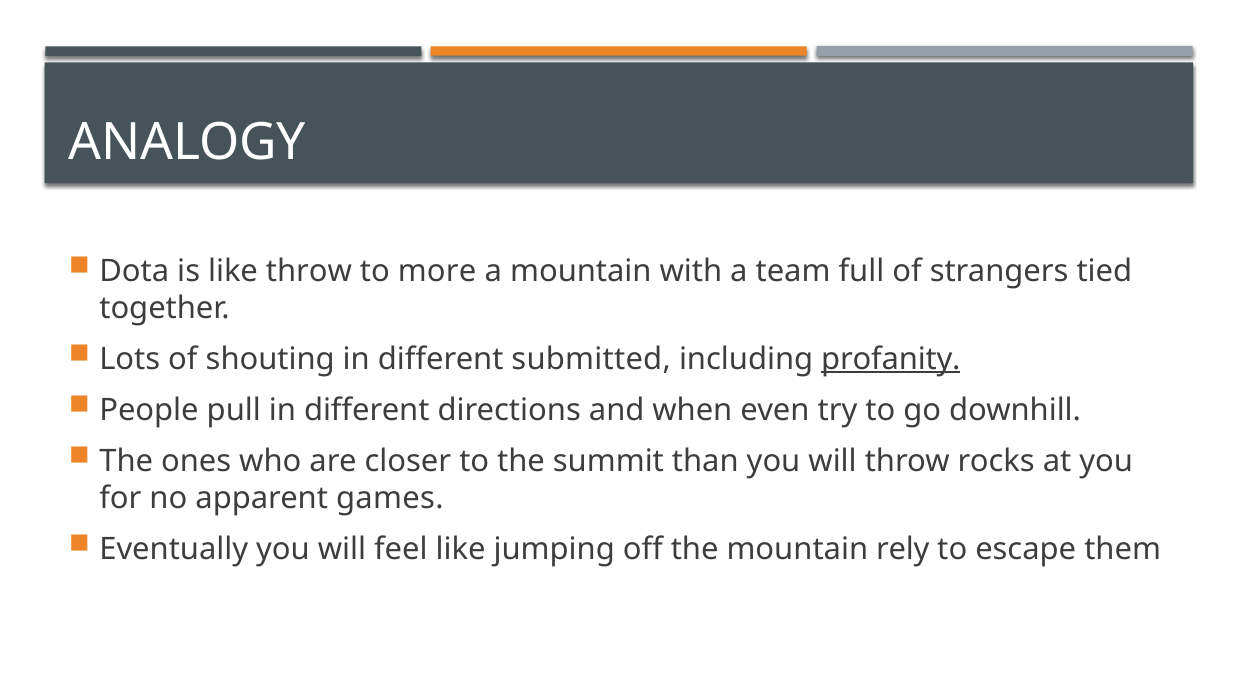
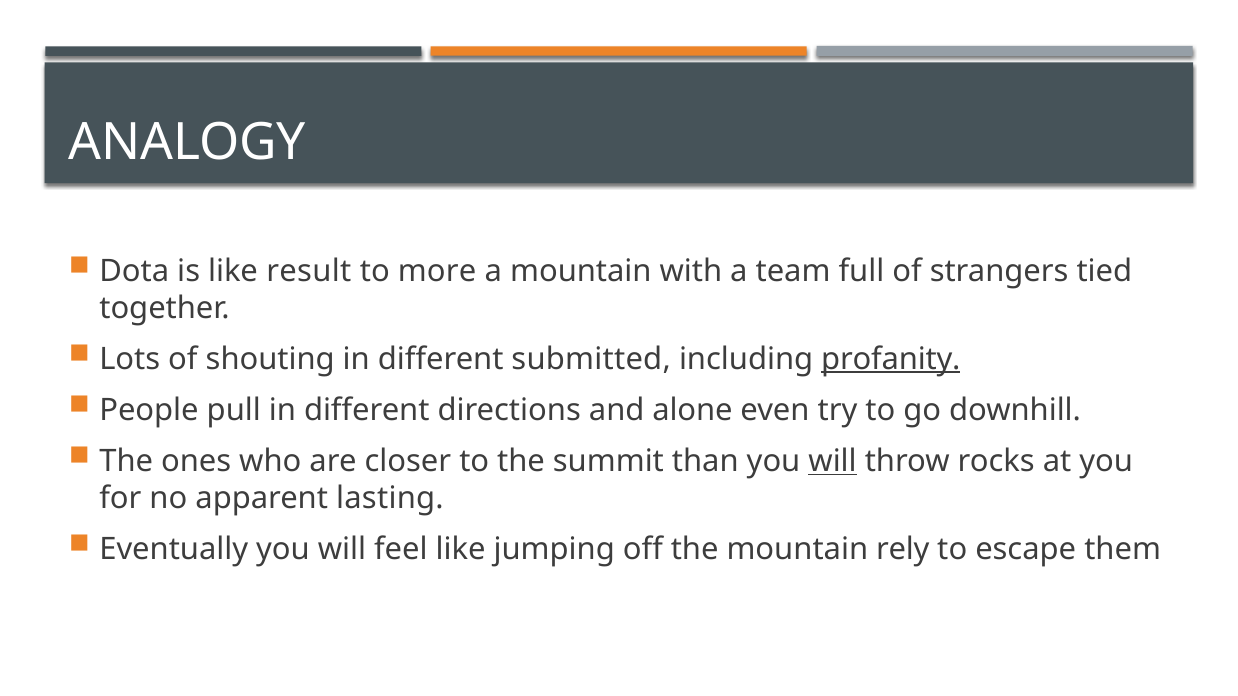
like throw: throw -> result
when: when -> alone
will at (833, 461) underline: none -> present
games: games -> lasting
